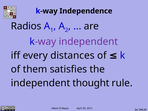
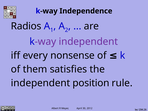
distances: distances -> nonsense
thought: thought -> position
